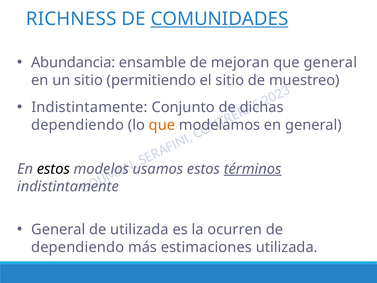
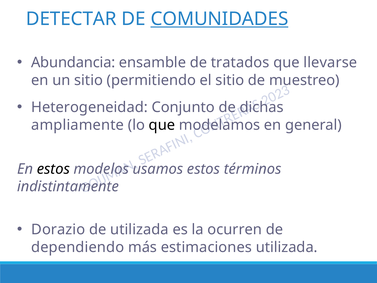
RICHNESS: RICHNESS -> DETECTAR
mejoran: mejoran -> tratados
que general: general -> llevarse
Indistintamente at (89, 107): Indistintamente -> Heterogeneidad
dependiendo at (78, 125): dependiendo -> ampliamente
que at (162, 125) colour: orange -> black
términos underline: present -> none
General at (58, 229): General -> Dorazio
